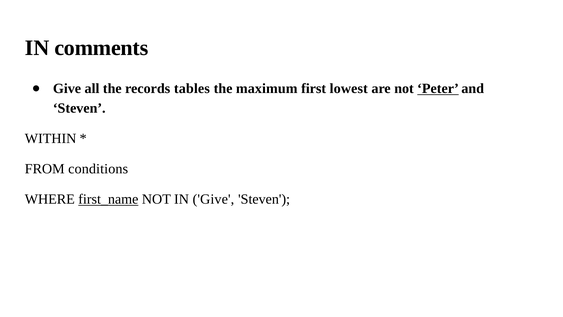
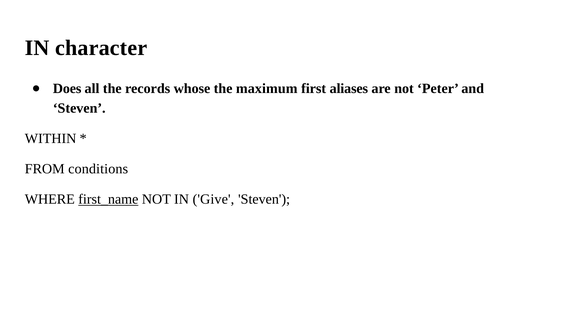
comments: comments -> character
Give at (67, 89): Give -> Does
tables: tables -> whose
lowest: lowest -> aliases
Peter underline: present -> none
